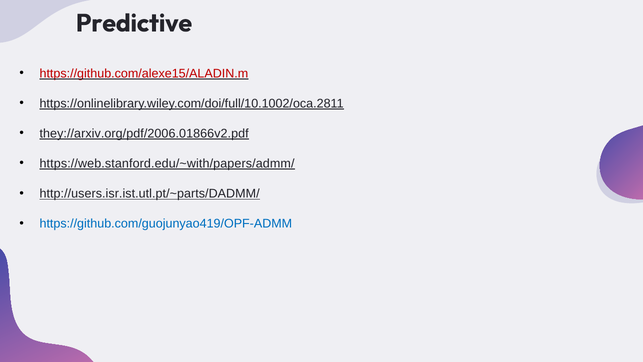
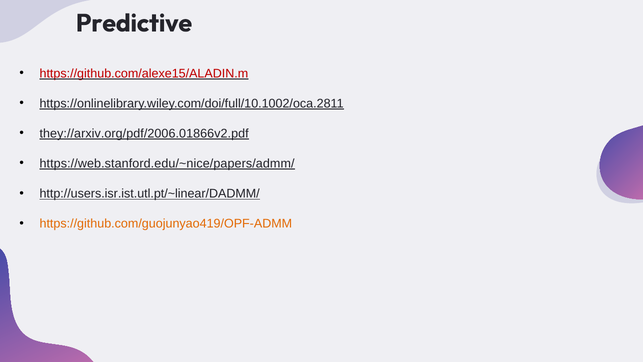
https://web.stanford.edu/~with/papers/admm/: https://web.stanford.edu/~with/papers/admm/ -> https://web.stanford.edu/~nice/papers/admm/
http://users.isr.ist.utl.pt/~parts/DADMM/: http://users.isr.ist.utl.pt/~parts/DADMM/ -> http://users.isr.ist.utl.pt/~linear/DADMM/
https://github.com/guojunyao419/OPF-ADMM colour: blue -> orange
